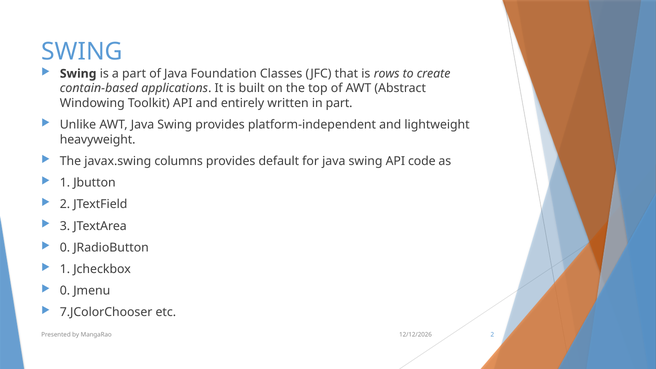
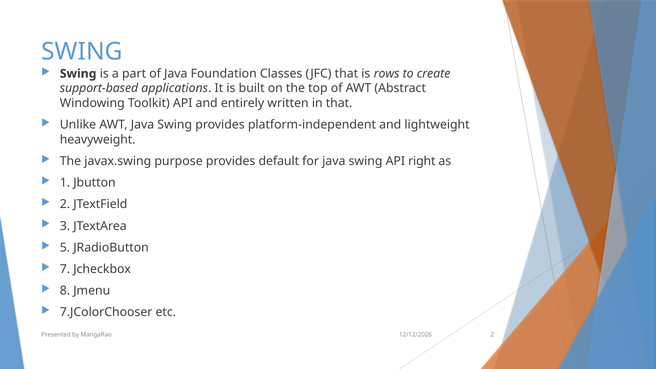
contain-based: contain-based -> support-based
in part: part -> that
columns: columns -> purpose
code: code -> right
0 at (65, 248): 0 -> 5
1 at (65, 269): 1 -> 7
0 at (65, 291): 0 -> 8
